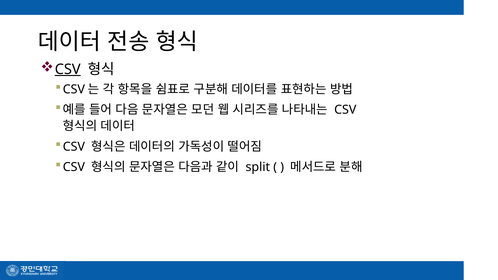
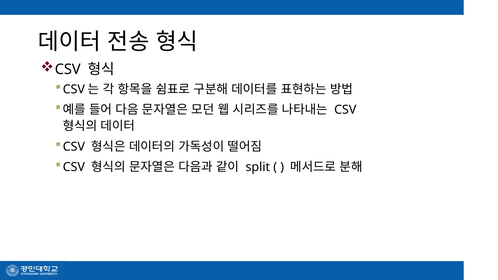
CSV at (68, 69) underline: present -> none
